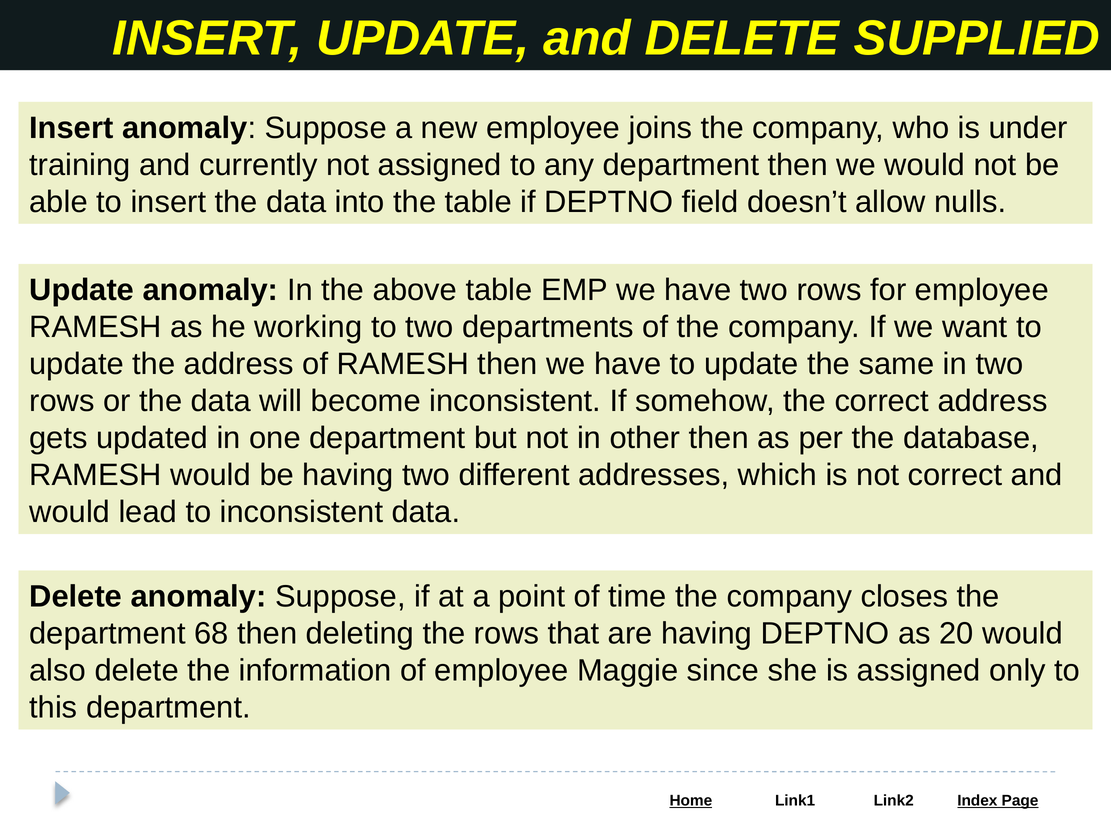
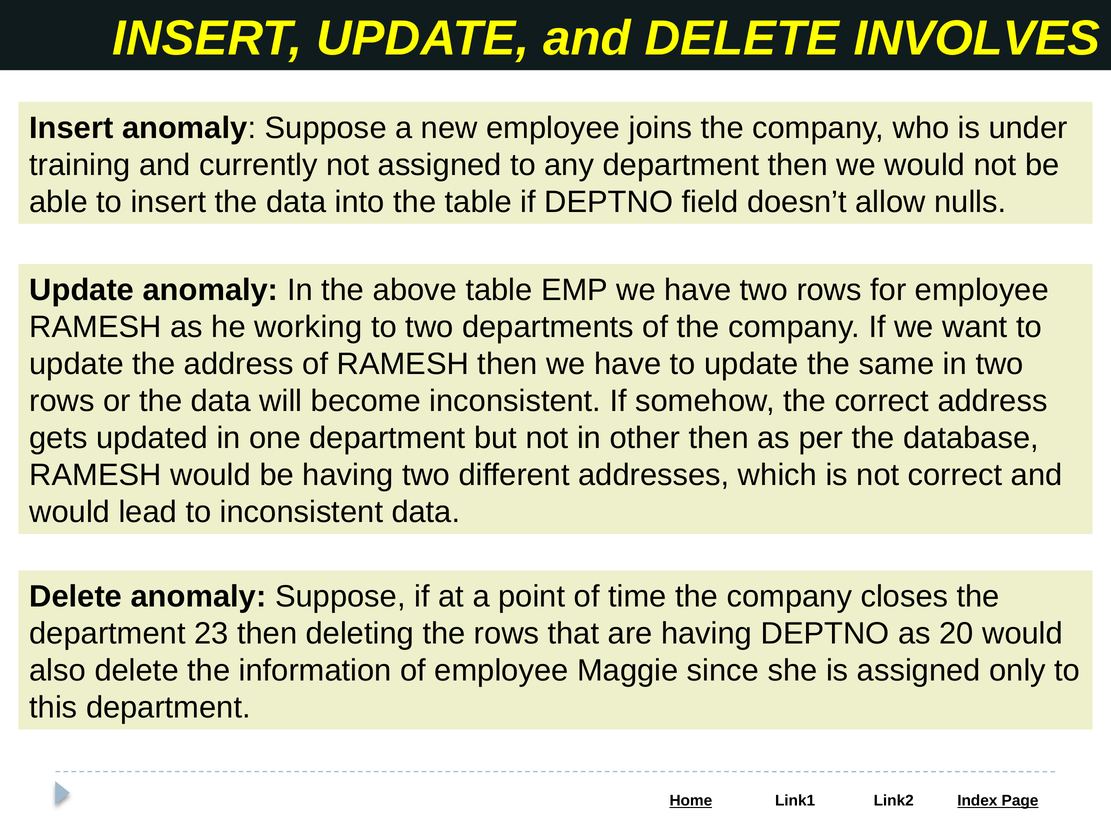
SUPPLIED: SUPPLIED -> INVOLVES
68: 68 -> 23
